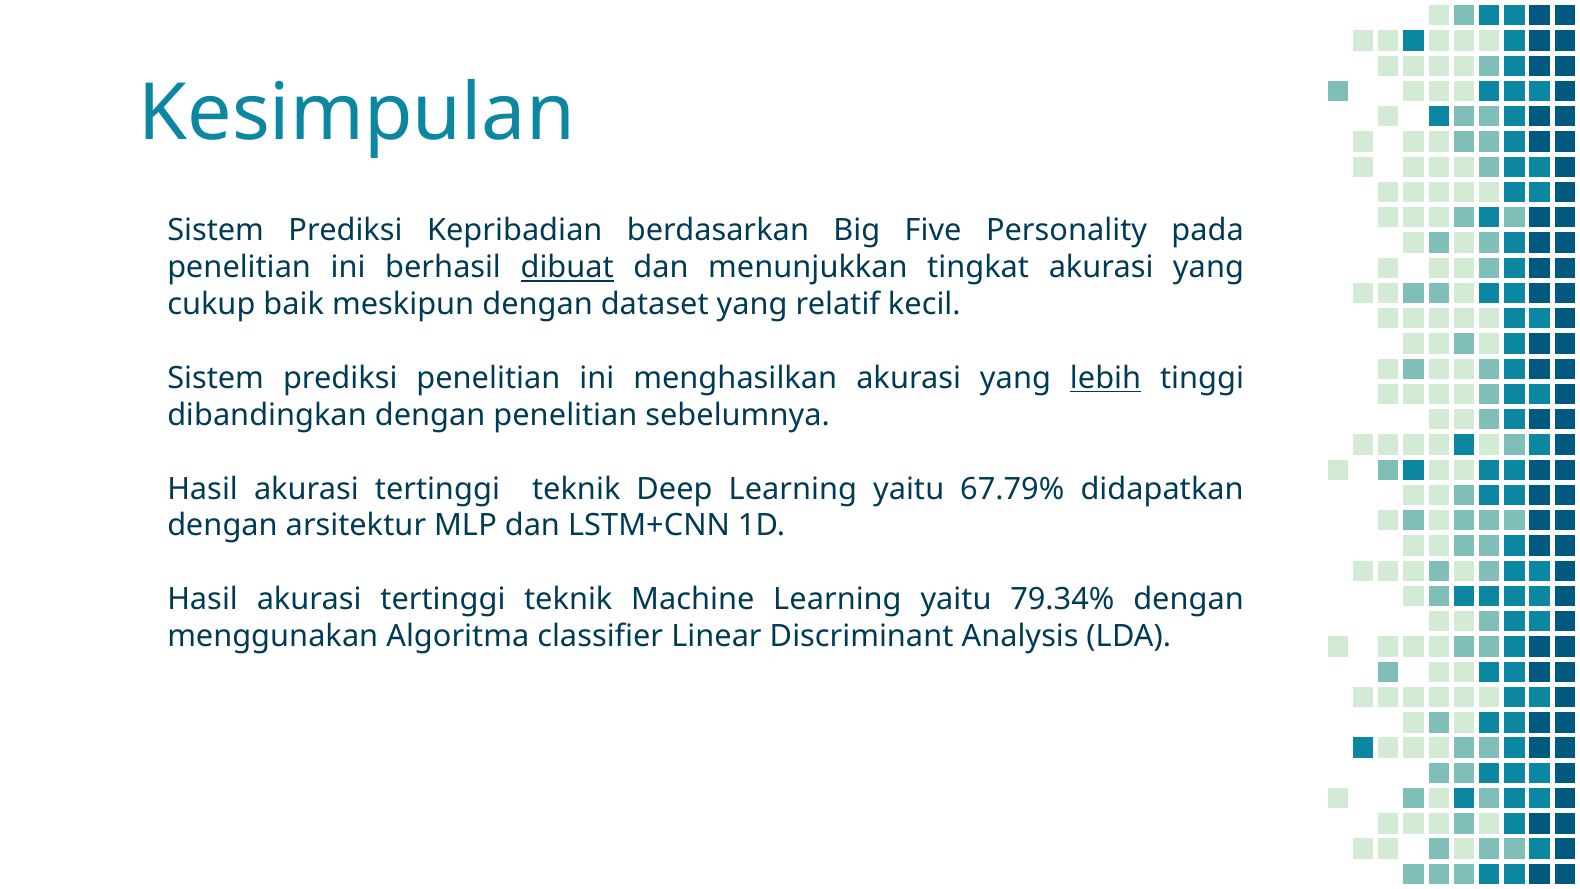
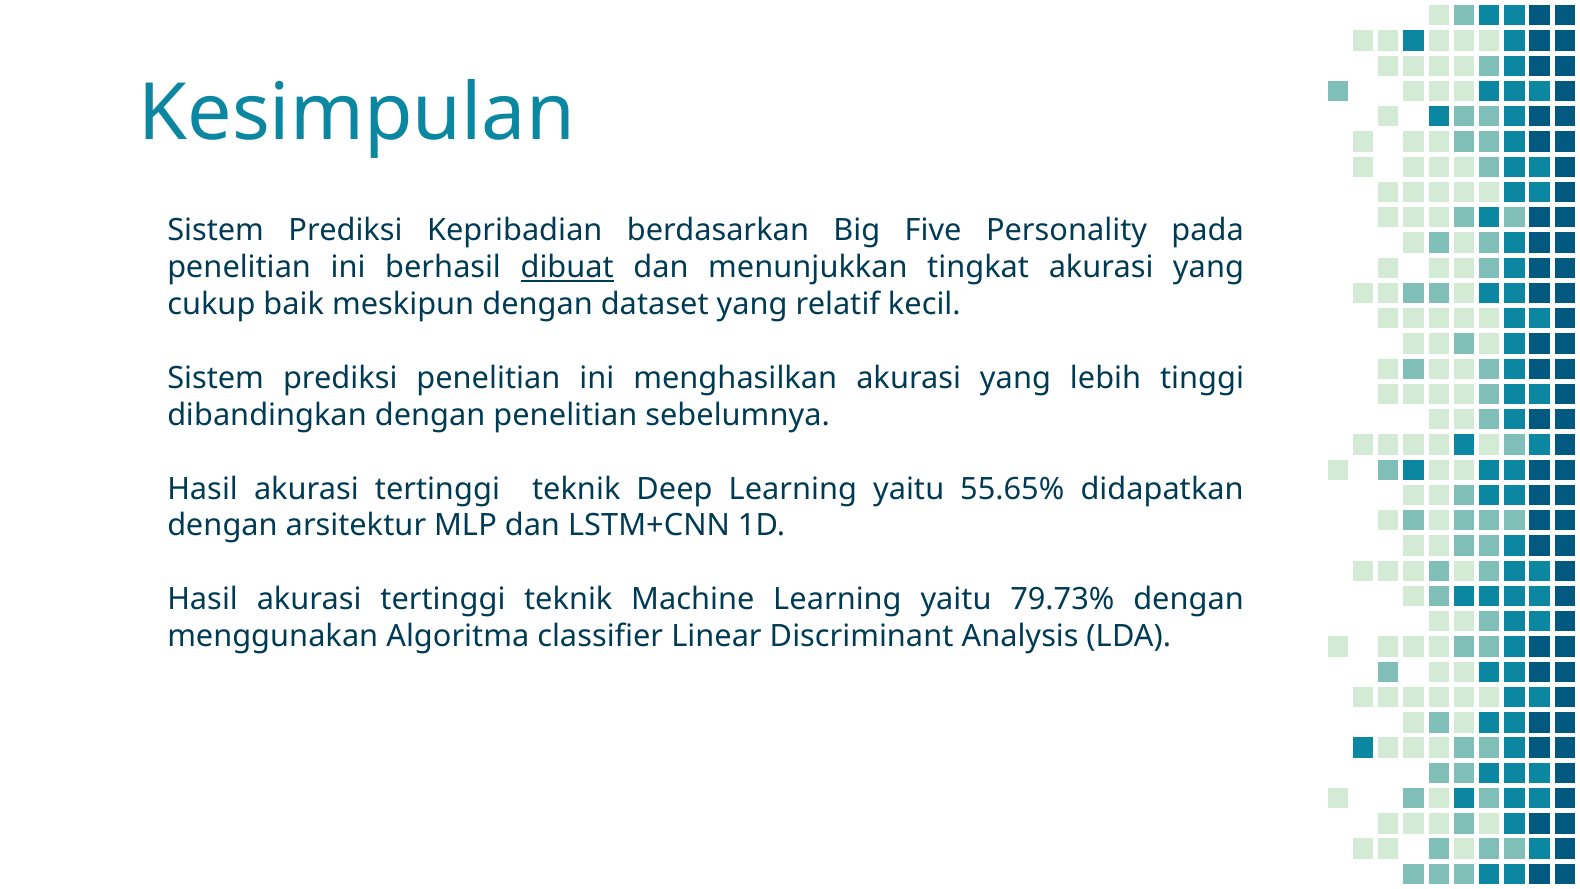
lebih underline: present -> none
67.79%: 67.79% -> 55.65%
79.34%: 79.34% -> 79.73%
